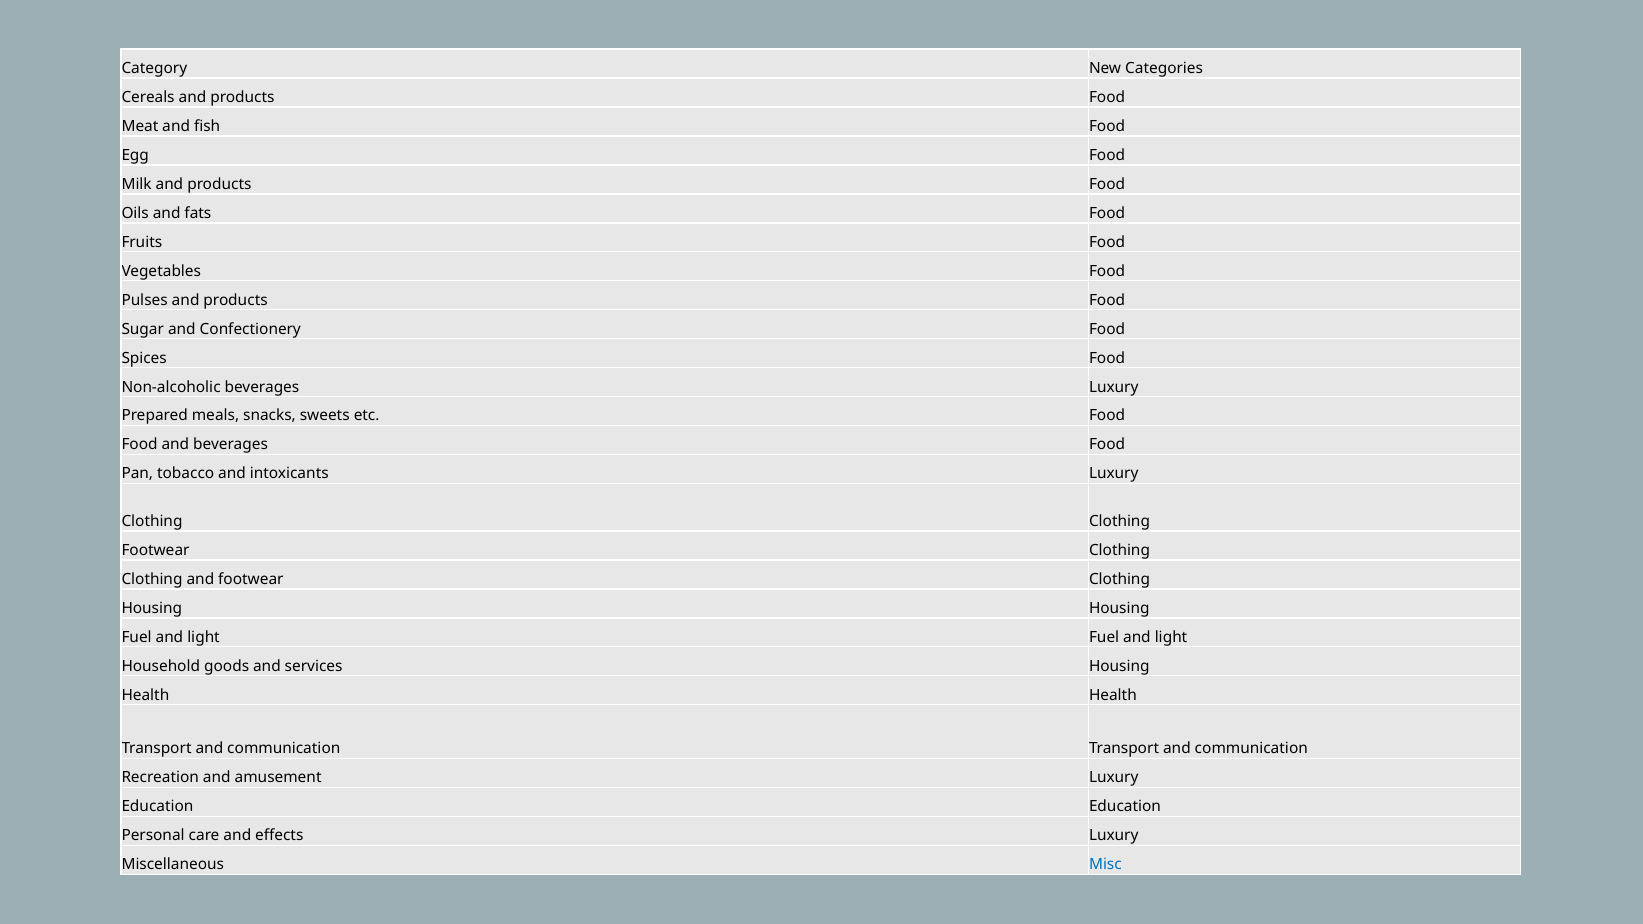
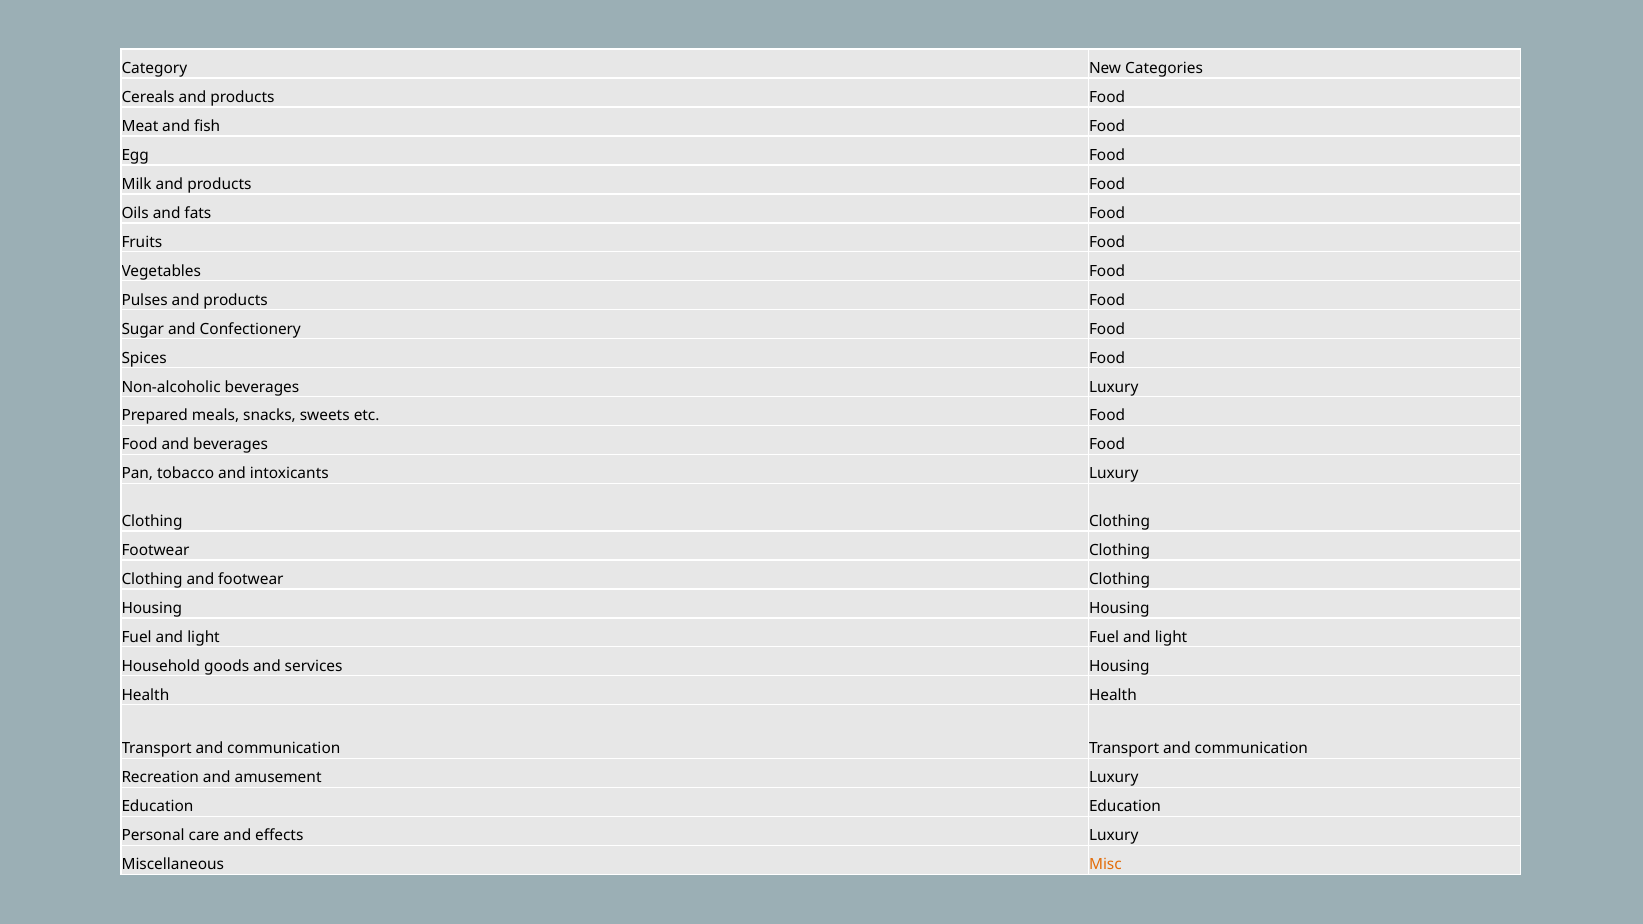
Misc colour: blue -> orange
